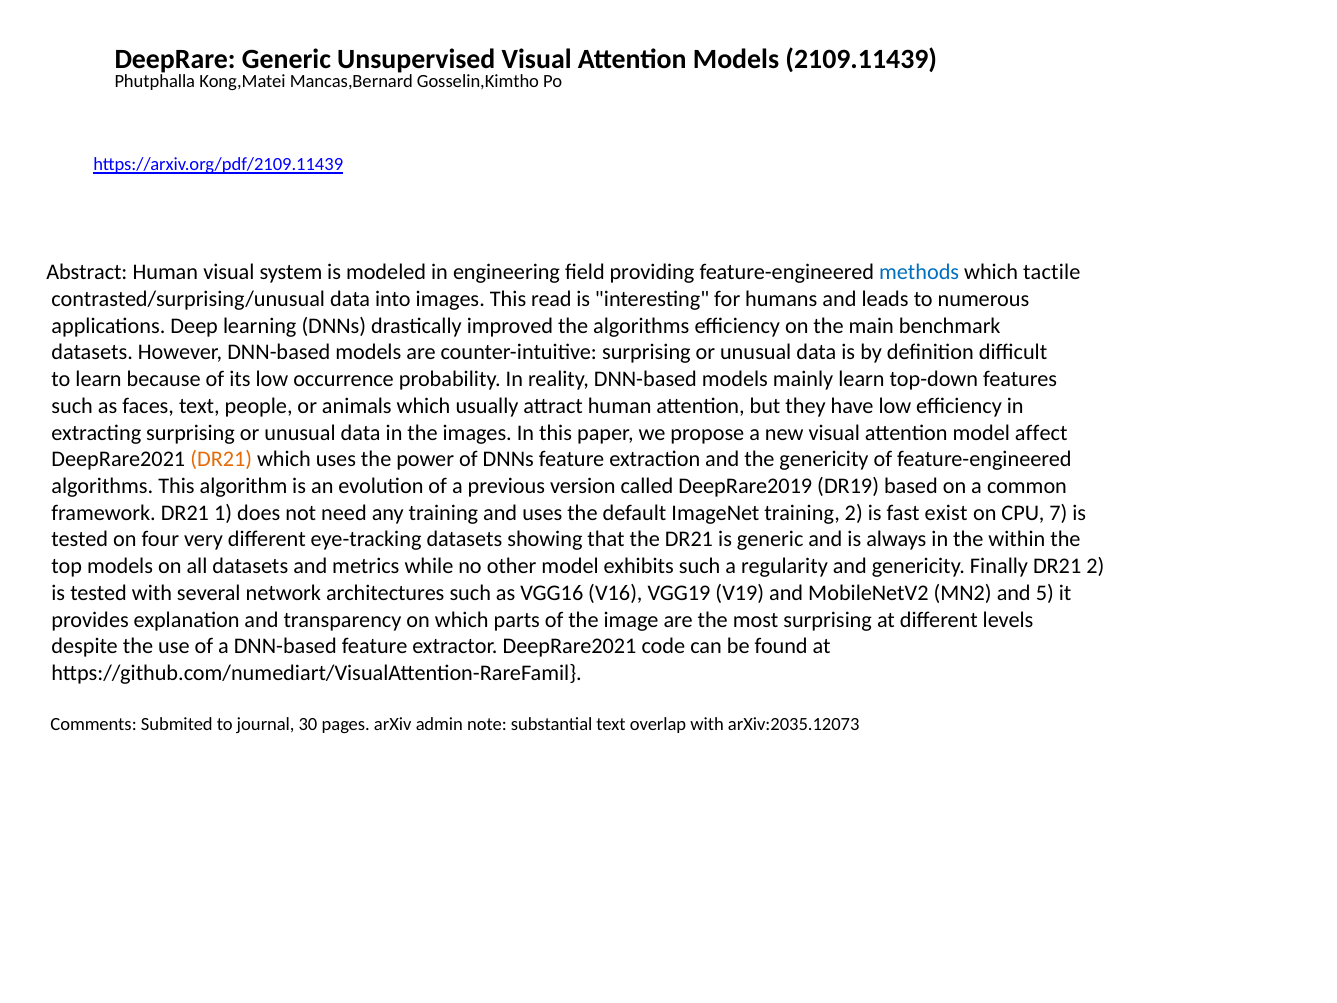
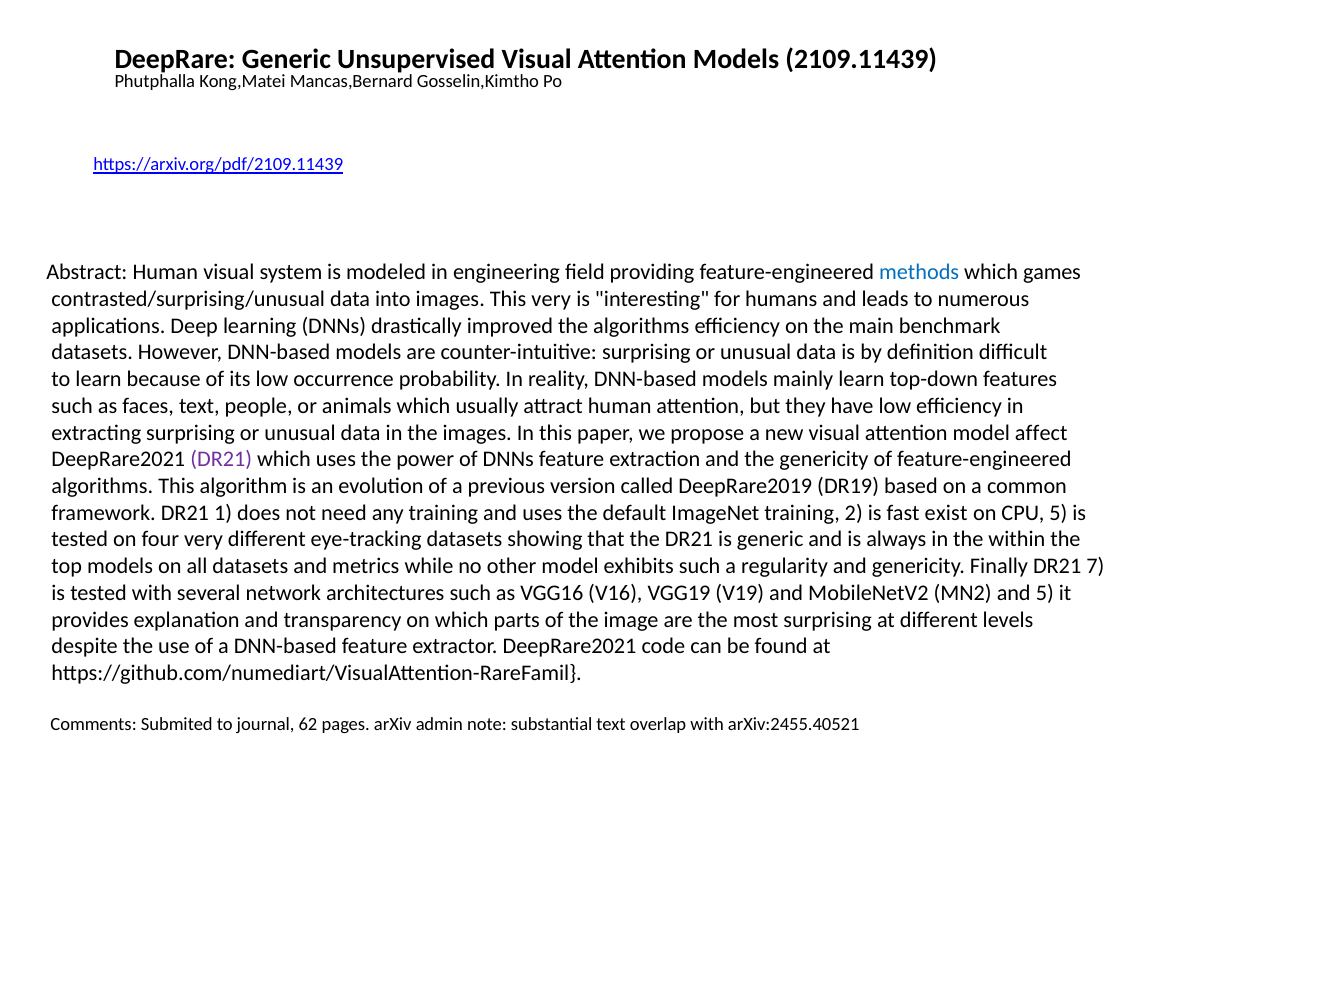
tactile: tactile -> games
This read: read -> very
DR21 at (221, 459) colour: orange -> purple
CPU 7: 7 -> 5
DR21 2: 2 -> 7
30: 30 -> 62
arXiv:2035.12073: arXiv:2035.12073 -> arXiv:2455.40521
